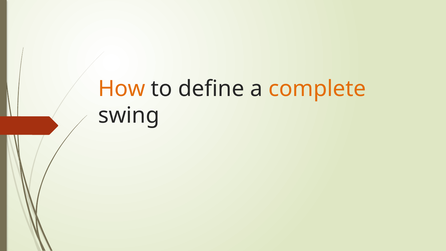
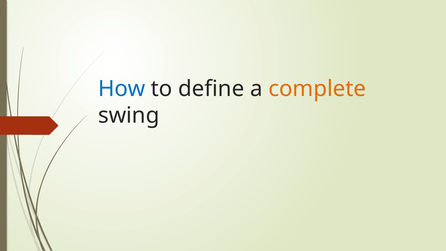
How colour: orange -> blue
